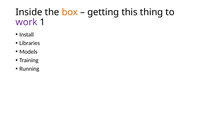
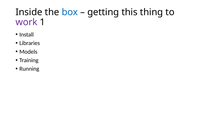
box colour: orange -> blue
